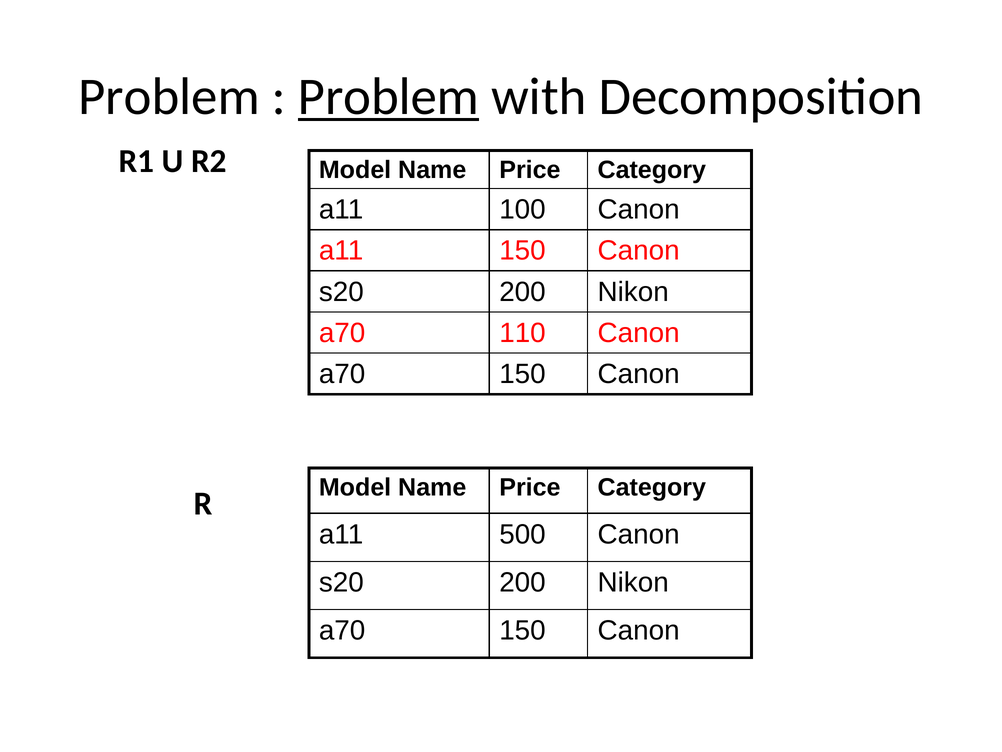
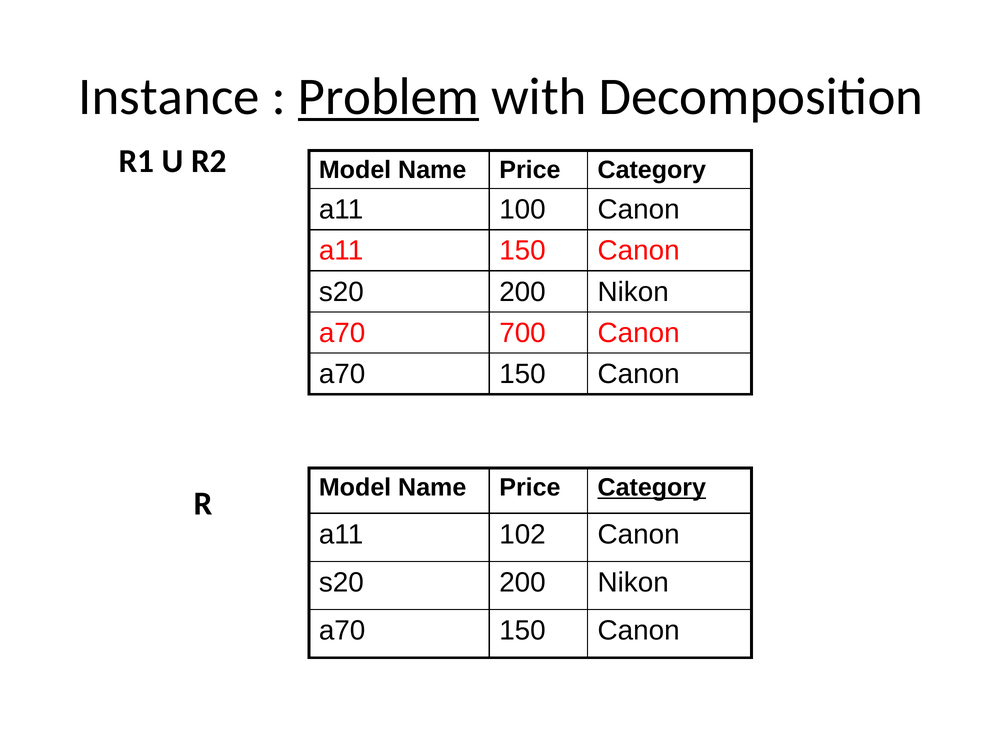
Problem at (169, 97): Problem -> Instance
110: 110 -> 700
Category at (652, 487) underline: none -> present
500: 500 -> 102
